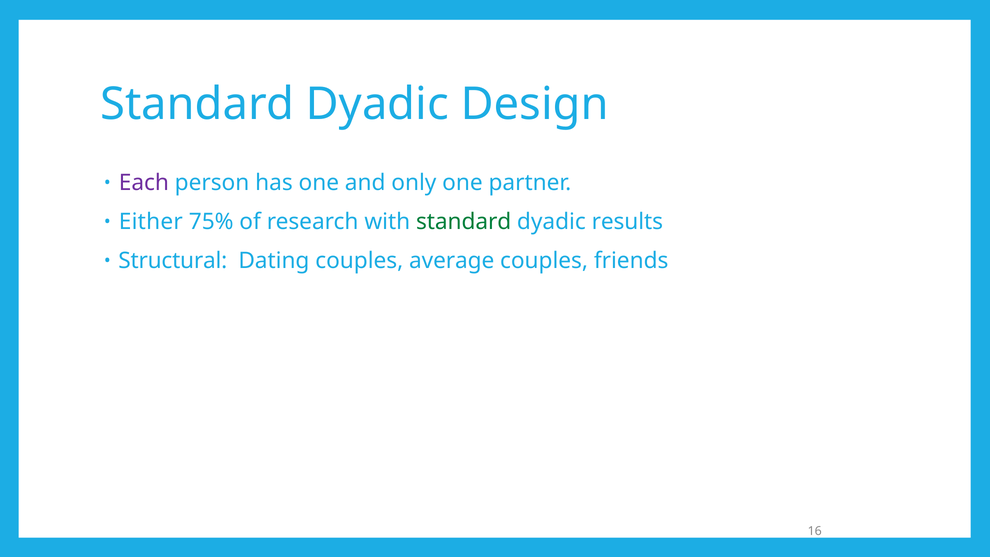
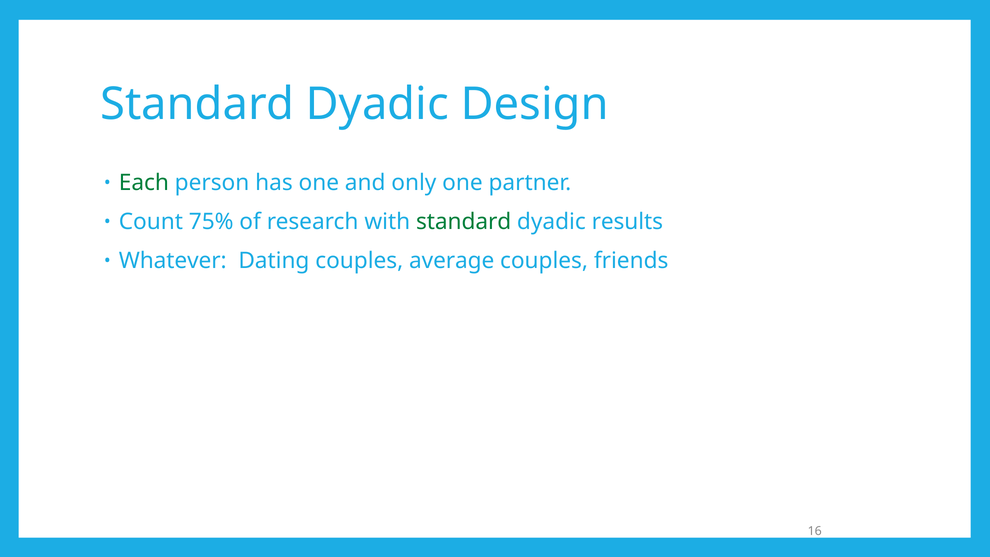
Each colour: purple -> green
Either: Either -> Count
Structural: Structural -> Whatever
